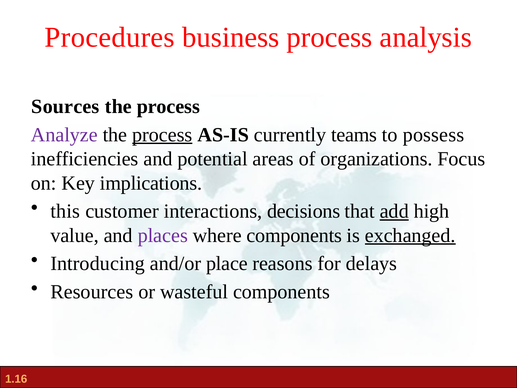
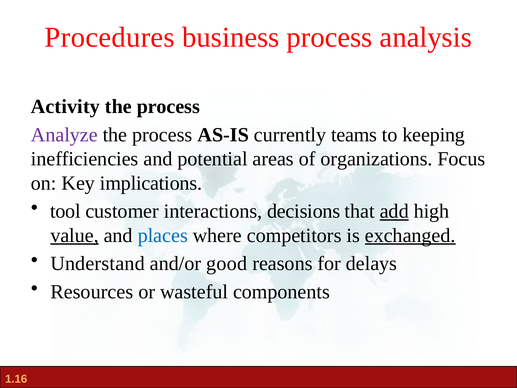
Sources: Sources -> Activity
process at (162, 135) underline: present -> none
possess: possess -> keeping
this: this -> tool
value underline: none -> present
places colour: purple -> blue
where components: components -> competitors
Introducing: Introducing -> Understand
place: place -> good
